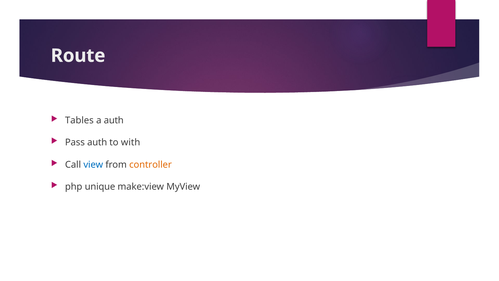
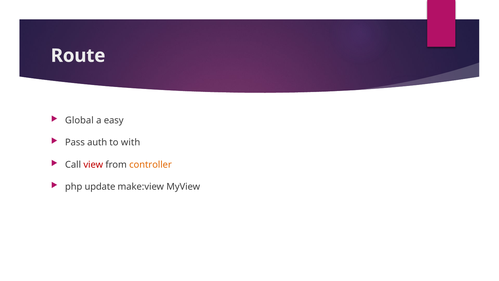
Tables: Tables -> Global
a auth: auth -> easy
view colour: blue -> red
unique: unique -> update
